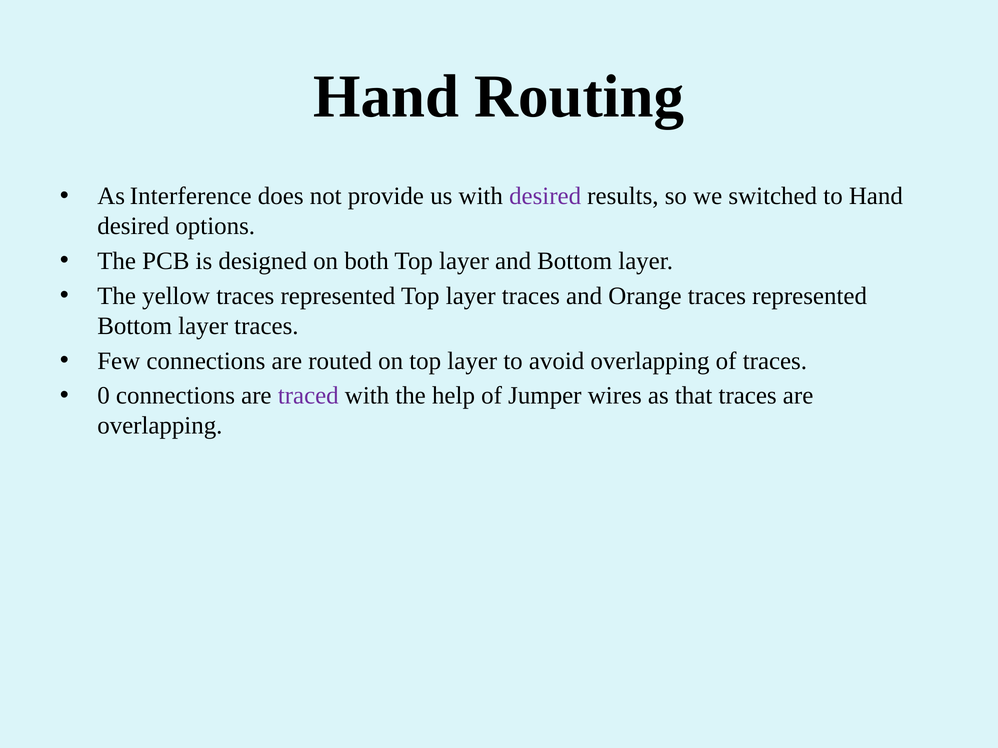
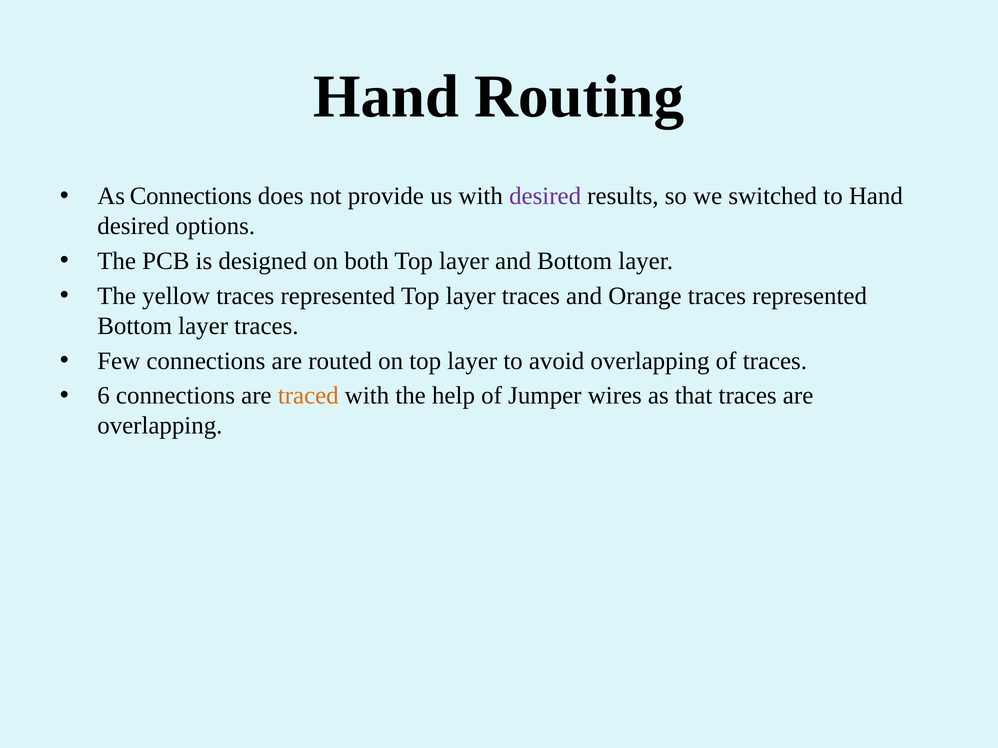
As Interference: Interference -> Connections
0: 0 -> 6
traced colour: purple -> orange
